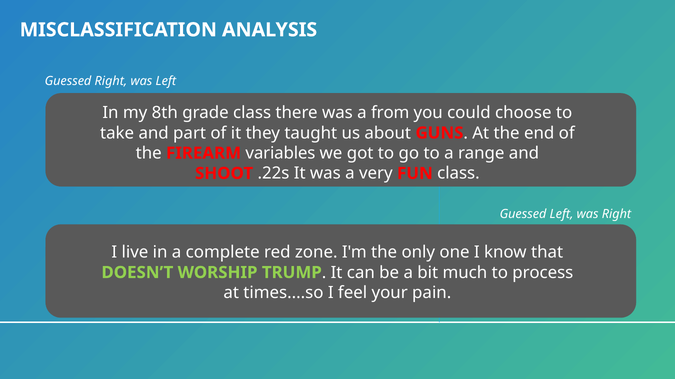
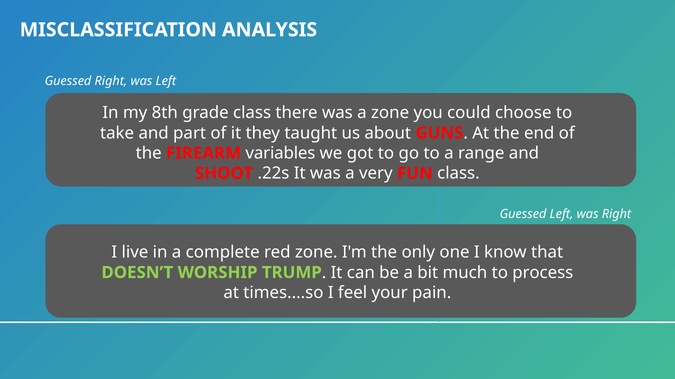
a from: from -> zone
